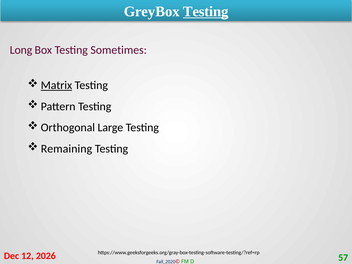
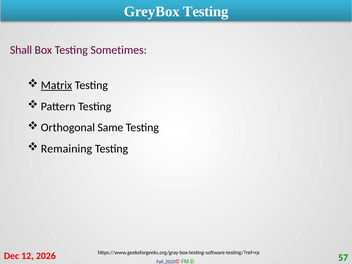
Testing at (206, 12) underline: present -> none
Long: Long -> Shall
Large: Large -> Same
